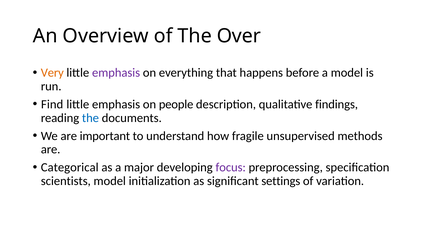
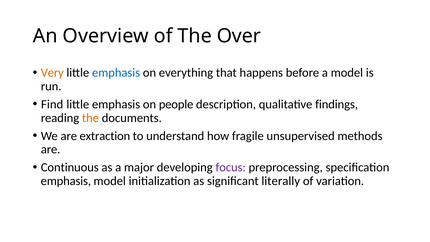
emphasis at (116, 73) colour: purple -> blue
the at (90, 118) colour: blue -> orange
important: important -> extraction
Categorical: Categorical -> Continuous
scientists at (66, 181): scientists -> emphasis
settings: settings -> literally
